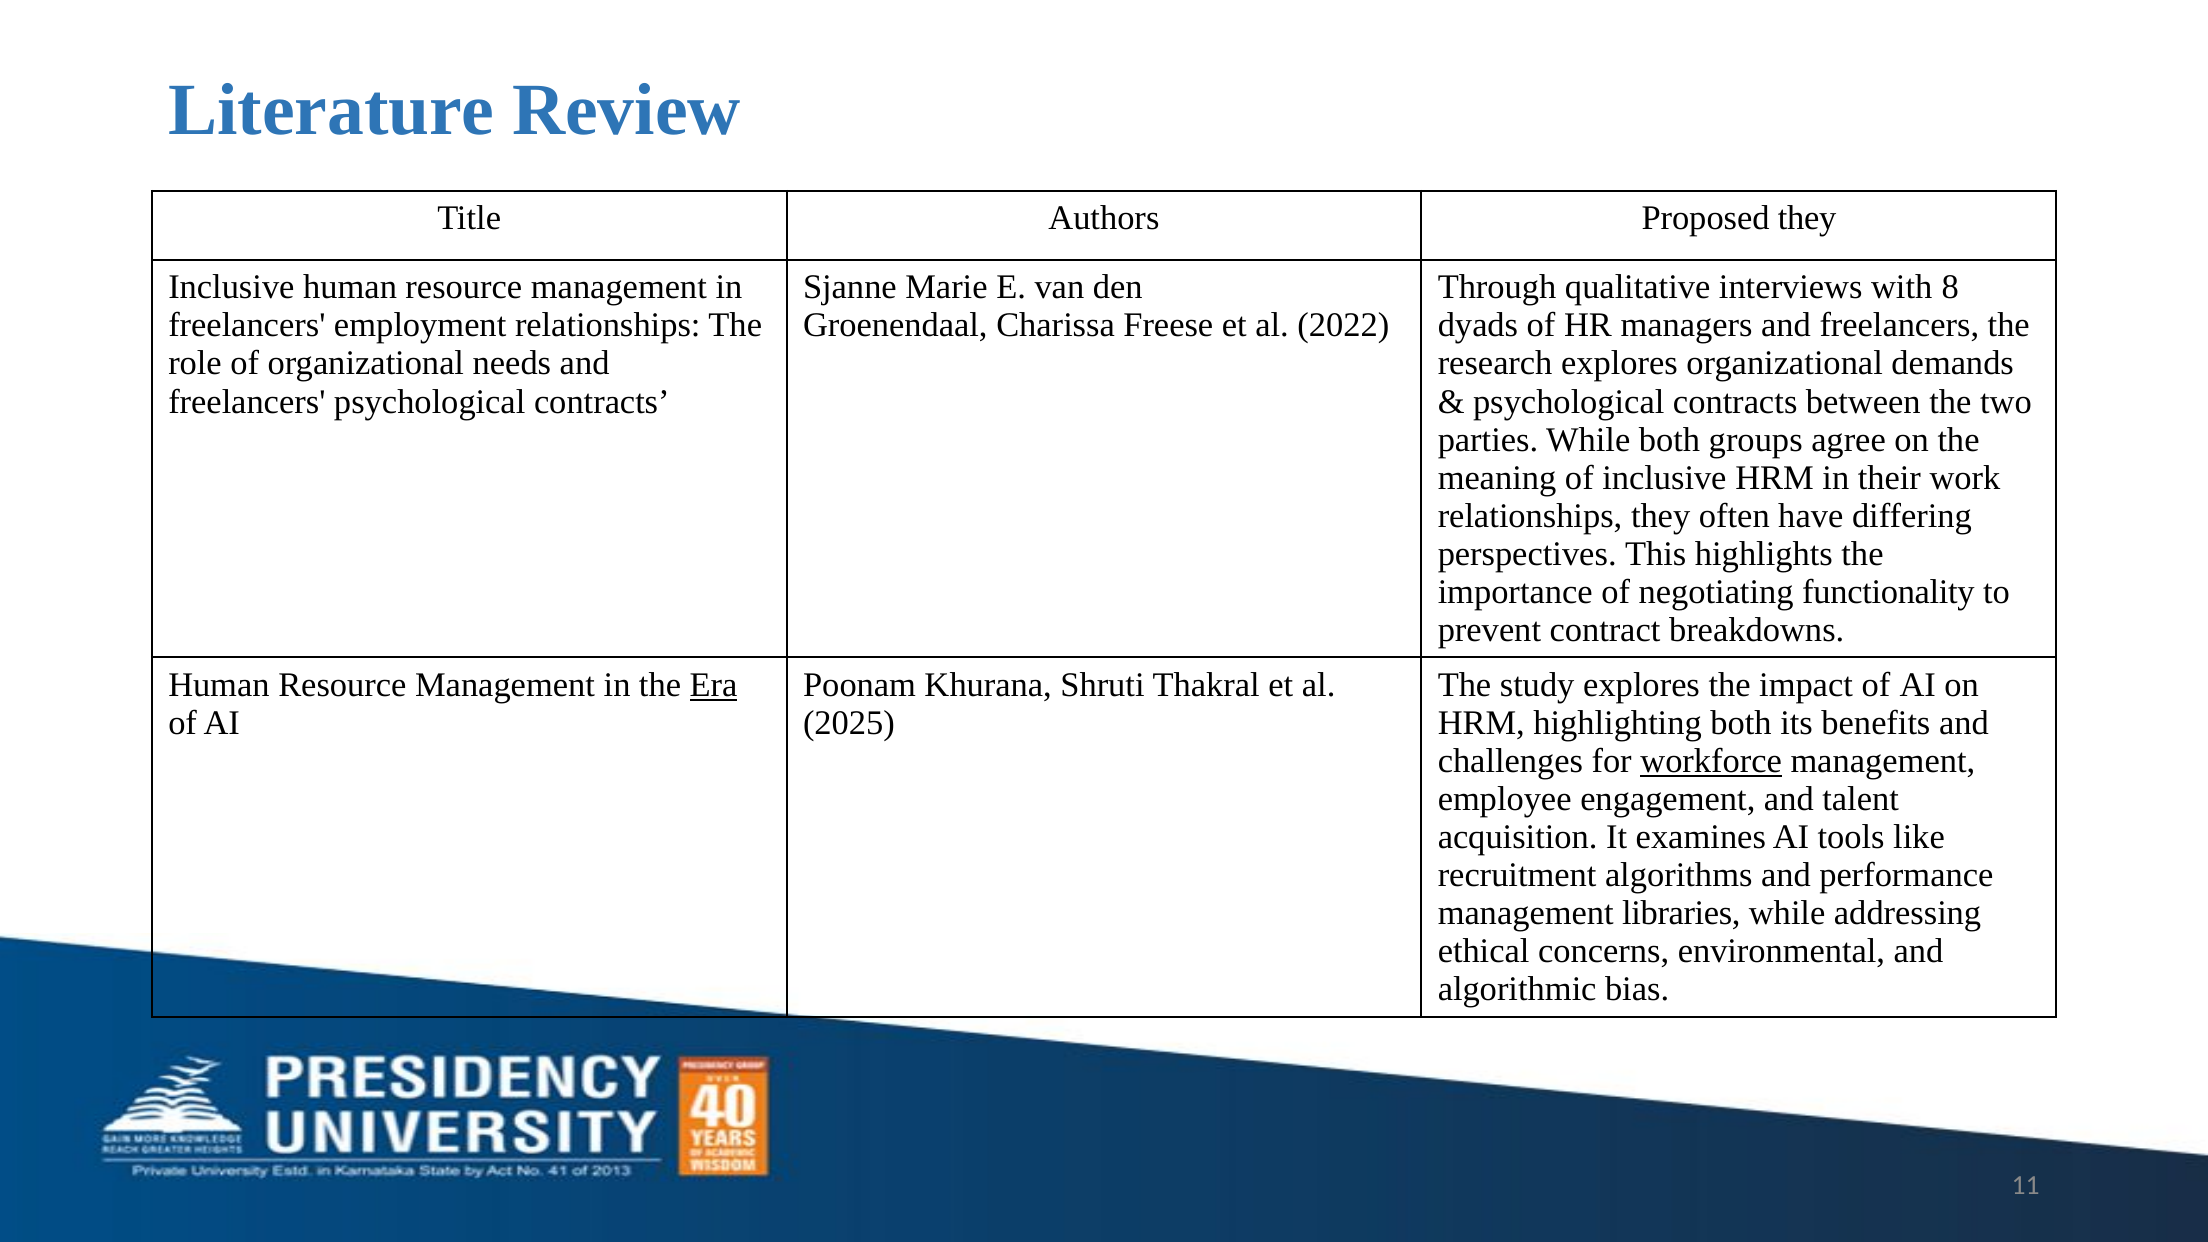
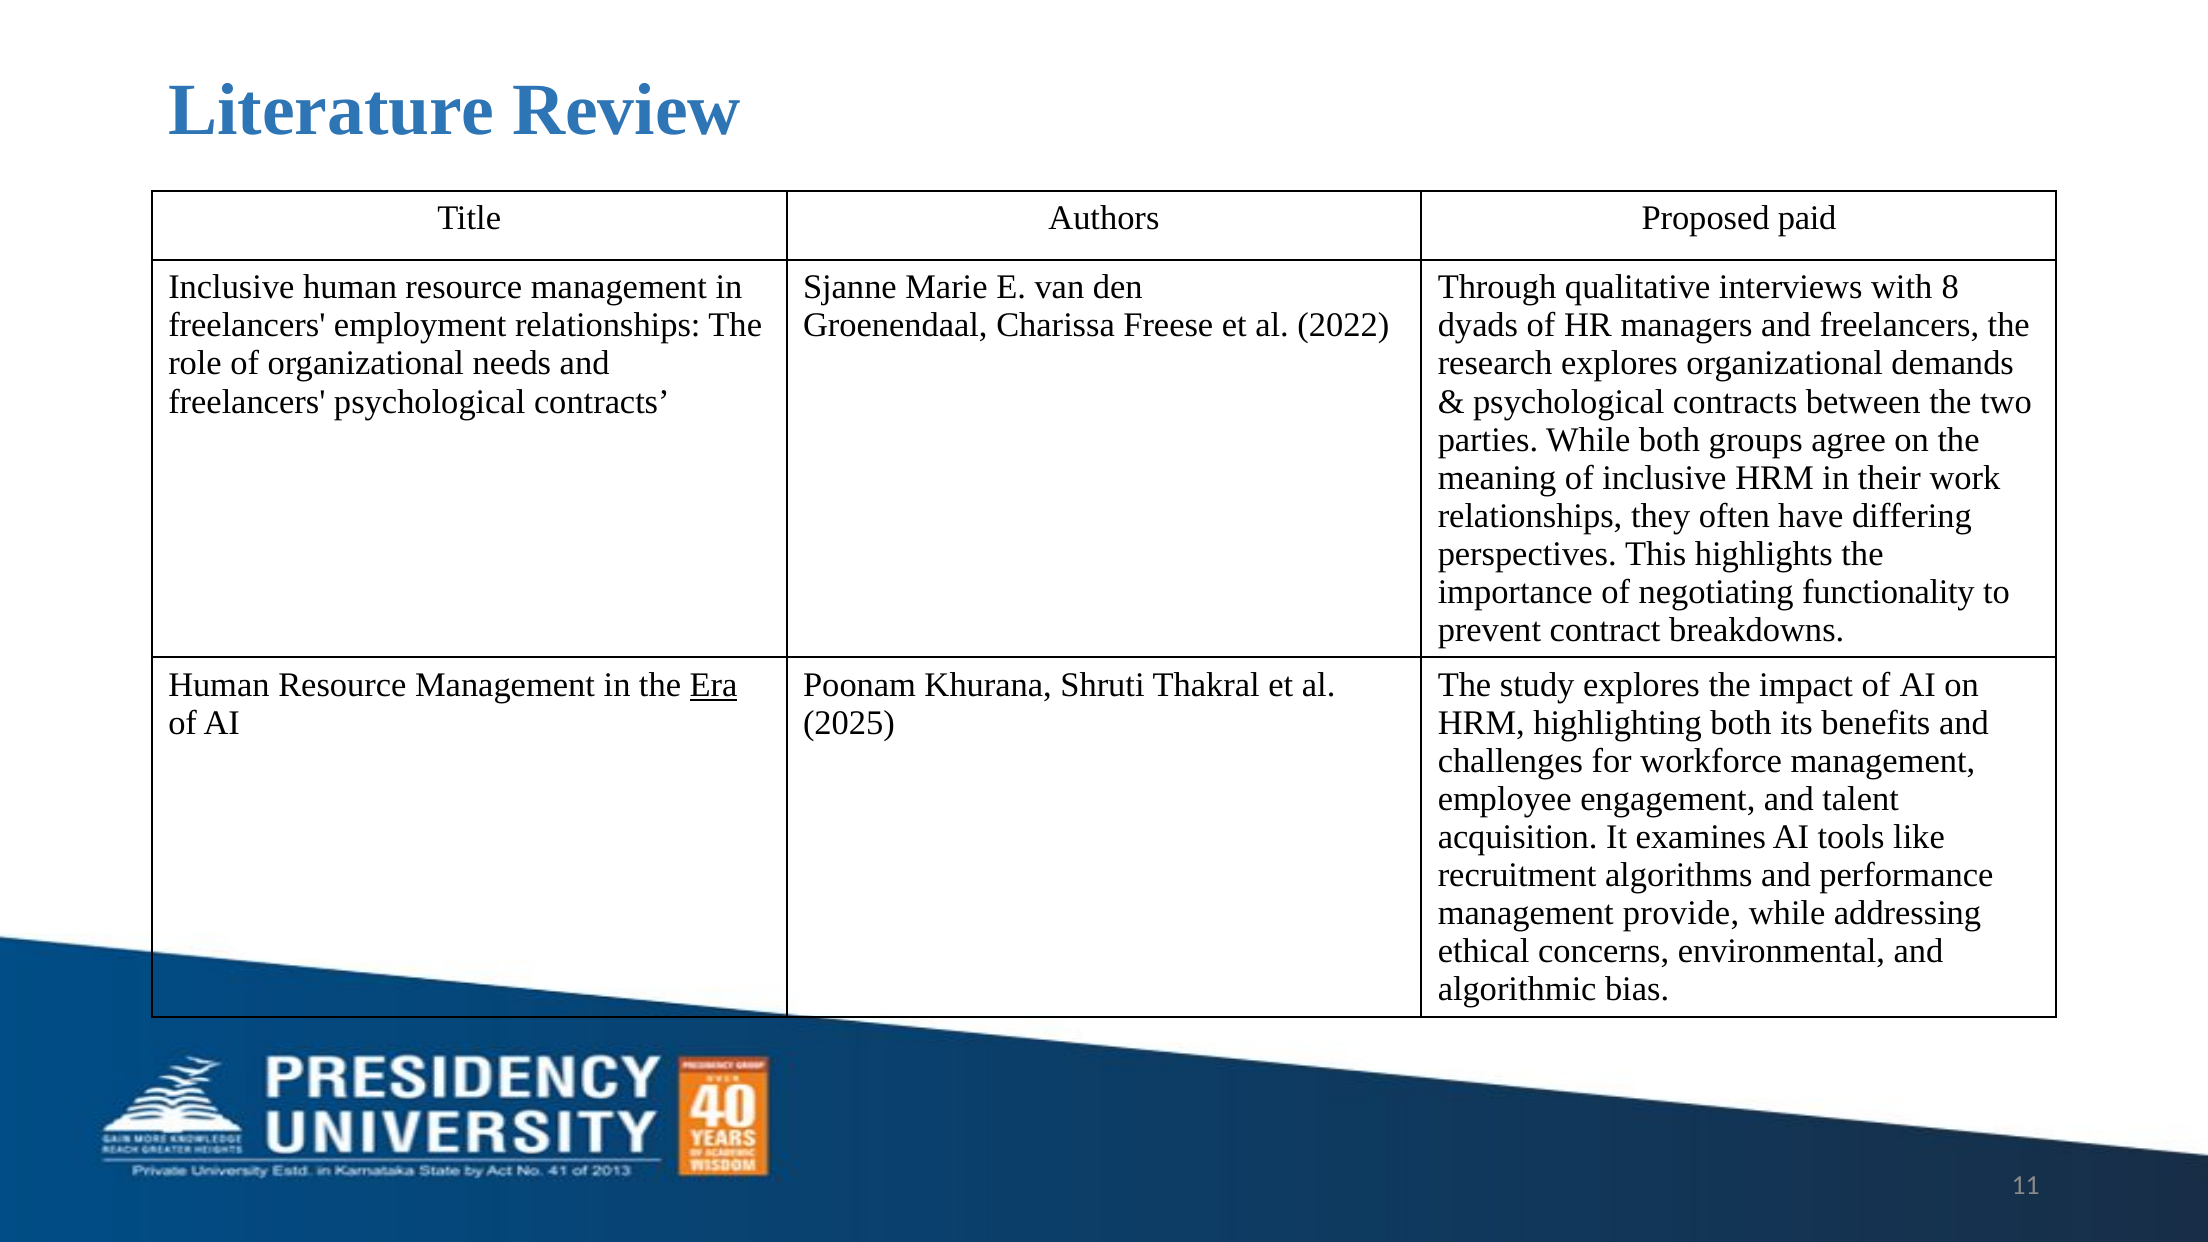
Proposed they: they -> paid
workforce underline: present -> none
libraries: libraries -> provide
